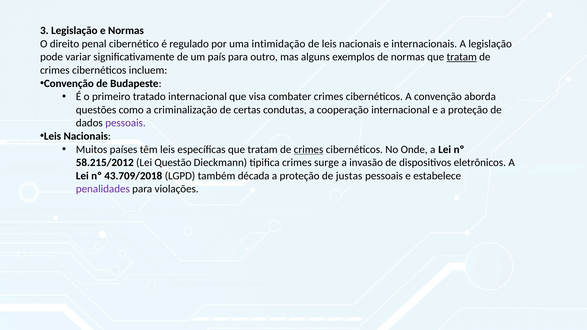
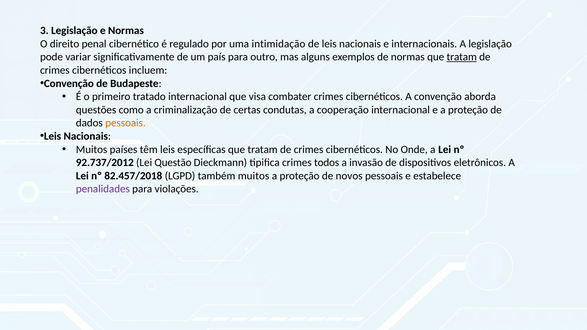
pessoais at (126, 123) colour: purple -> orange
crimes at (309, 150) underline: present -> none
58.215/2012: 58.215/2012 -> 92.737/2012
surge: surge -> todos
43.709/2018: 43.709/2018 -> 82.457/2018
também década: década -> muitos
justas: justas -> novos
